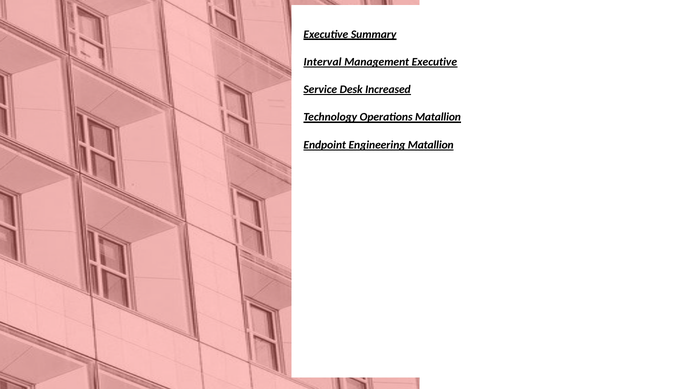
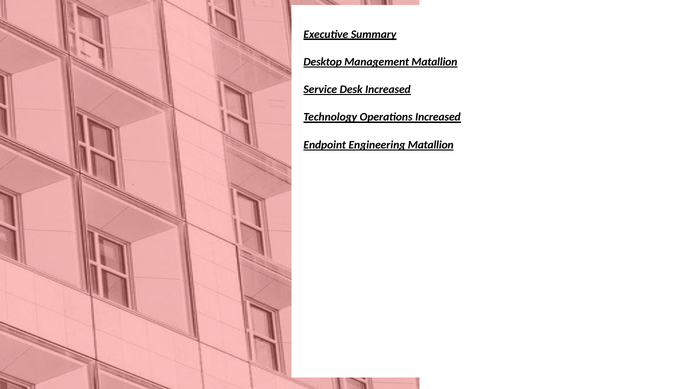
Interval: Interval -> Desktop
Management Executive: Executive -> Matallion
Operations Matallion: Matallion -> Increased
